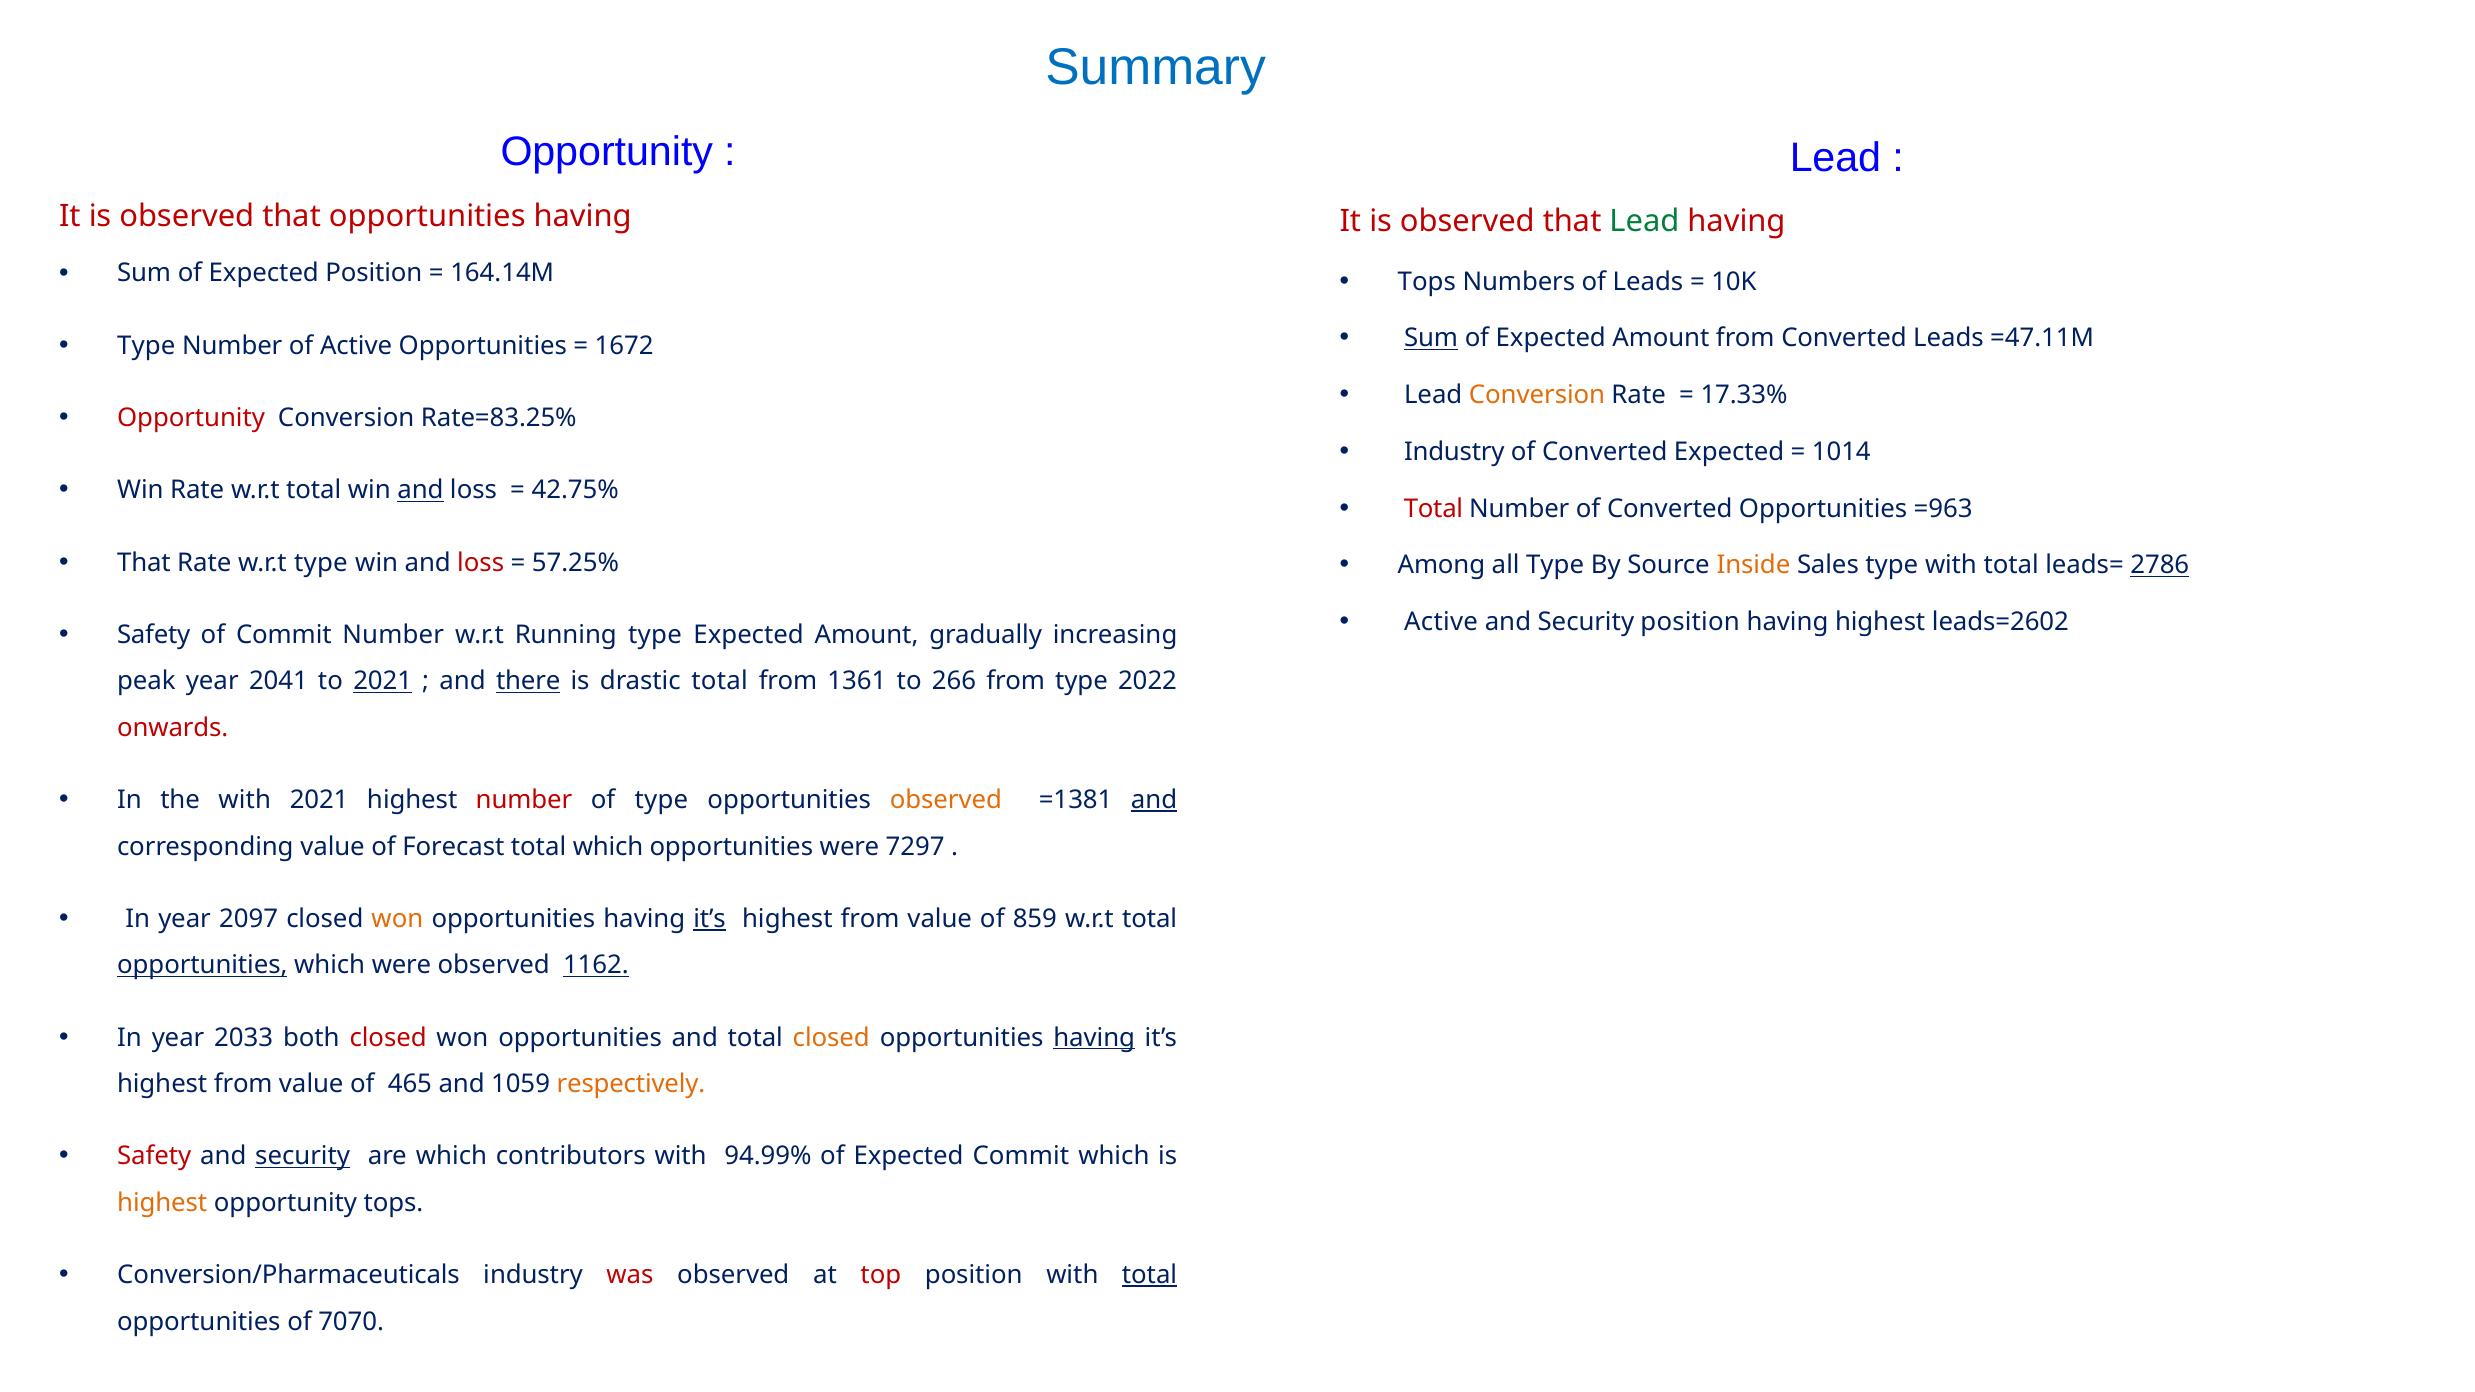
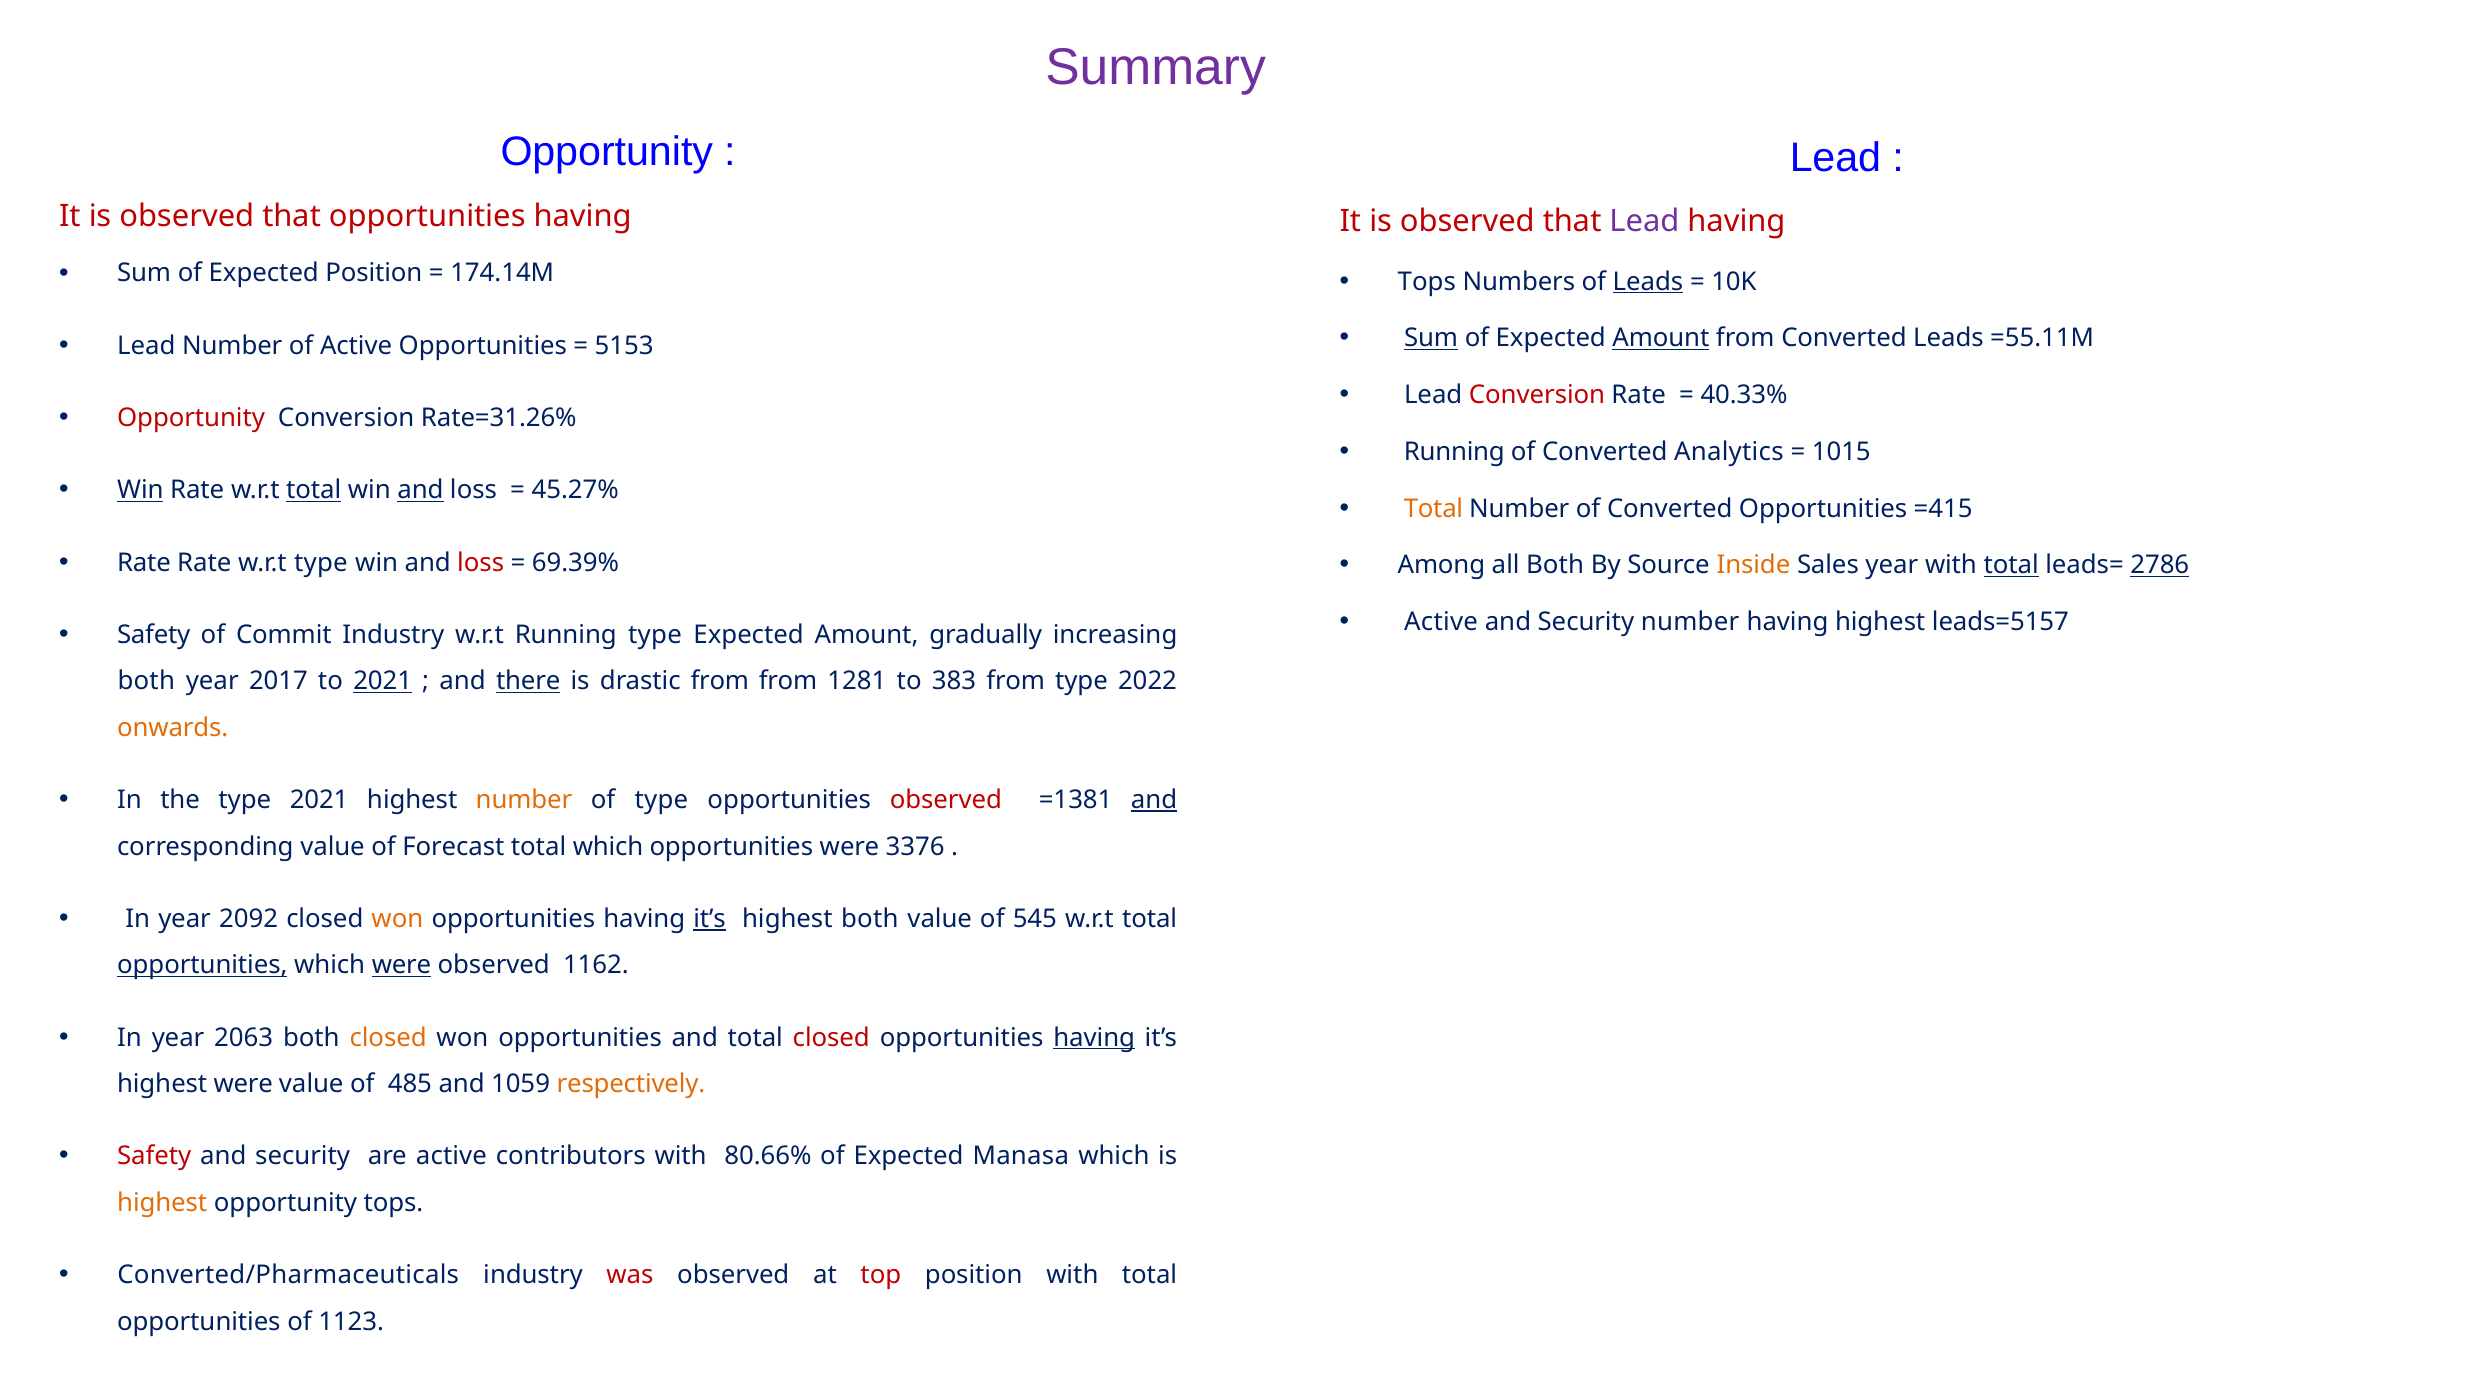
Summary colour: blue -> purple
Lead at (1644, 222) colour: green -> purple
164.14M: 164.14M -> 174.14M
Leads at (1648, 282) underline: none -> present
Amount at (1661, 338) underline: none -> present
=47.11M: =47.11M -> =55.11M
Type at (146, 346): Type -> Lead
1672: 1672 -> 5153
Conversion at (1537, 395) colour: orange -> red
17.33%: 17.33% -> 40.33%
Rate=83.25%: Rate=83.25% -> Rate=31.26%
Industry at (1454, 452): Industry -> Running
Converted Expected: Expected -> Analytics
1014: 1014 -> 1015
Win at (140, 490) underline: none -> present
total at (314, 490) underline: none -> present
42.75%: 42.75% -> 45.27%
Total at (1433, 509) colour: red -> orange
=963: =963 -> =415
That at (144, 563): That -> Rate
57.25%: 57.25% -> 69.39%
all Type: Type -> Both
Sales type: type -> year
total at (2011, 566) underline: none -> present
Security position: position -> number
leads=2602: leads=2602 -> leads=5157
Commit Number: Number -> Industry
peak at (146, 681): peak -> both
2041: 2041 -> 2017
drastic total: total -> from
1361: 1361 -> 1281
266: 266 -> 383
onwards colour: red -> orange
the with: with -> type
number at (524, 800) colour: red -> orange
observed at (946, 800) colour: orange -> red
7297: 7297 -> 3376
2097: 2097 -> 2092
from at (870, 919): from -> both
859: 859 -> 545
were at (401, 965) underline: none -> present
1162 underline: present -> none
2033: 2033 -> 2063
closed at (388, 1038) colour: red -> orange
closed at (831, 1038) colour: orange -> red
from at (243, 1084): from -> were
465: 465 -> 485
security at (303, 1156) underline: present -> none
are which: which -> active
94.99%: 94.99% -> 80.66%
Expected Commit: Commit -> Manasa
Conversion/Pharmaceuticals: Conversion/Pharmaceuticals -> Converted/Pharmaceuticals
total at (1150, 1275) underline: present -> none
7070: 7070 -> 1123
